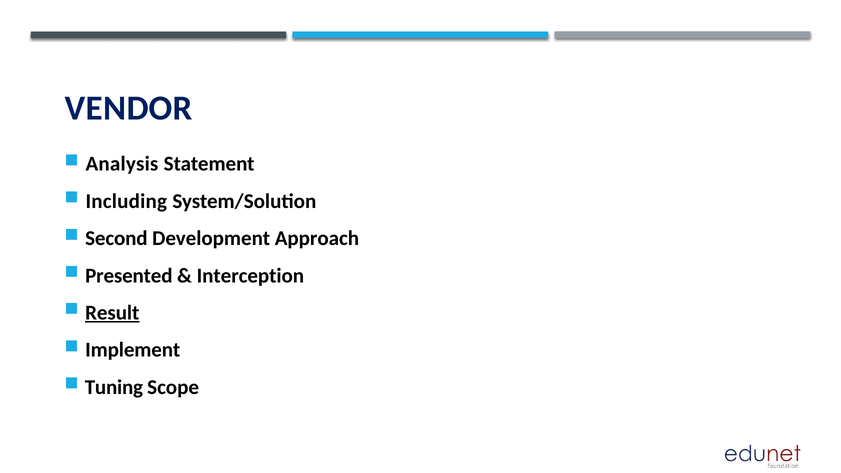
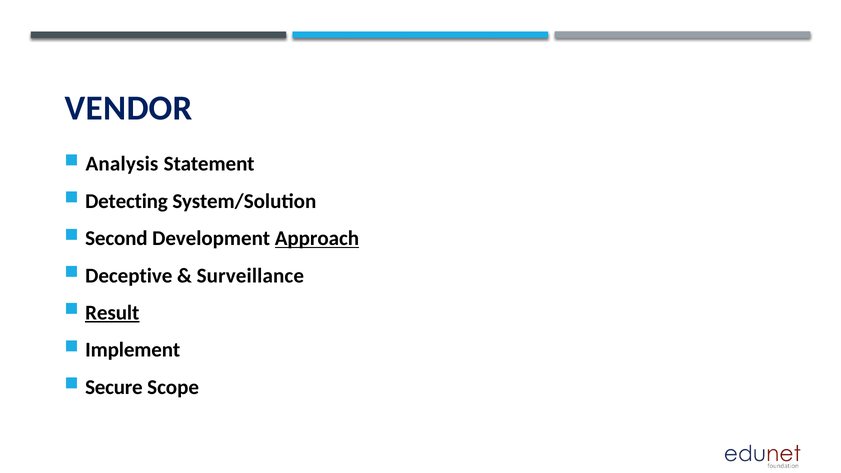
Including: Including -> Detecting
Approach underline: none -> present
Presented: Presented -> Deceptive
Interception: Interception -> Surveillance
Tuning: Tuning -> Secure
